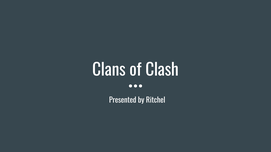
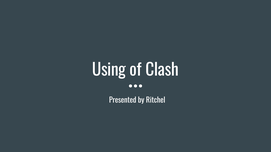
Clans: Clans -> Using
